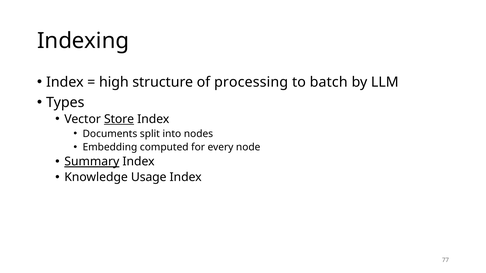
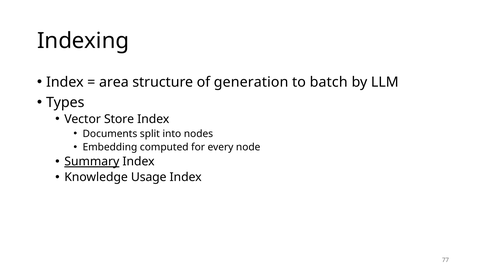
high: high -> area
processing: processing -> generation
Store underline: present -> none
